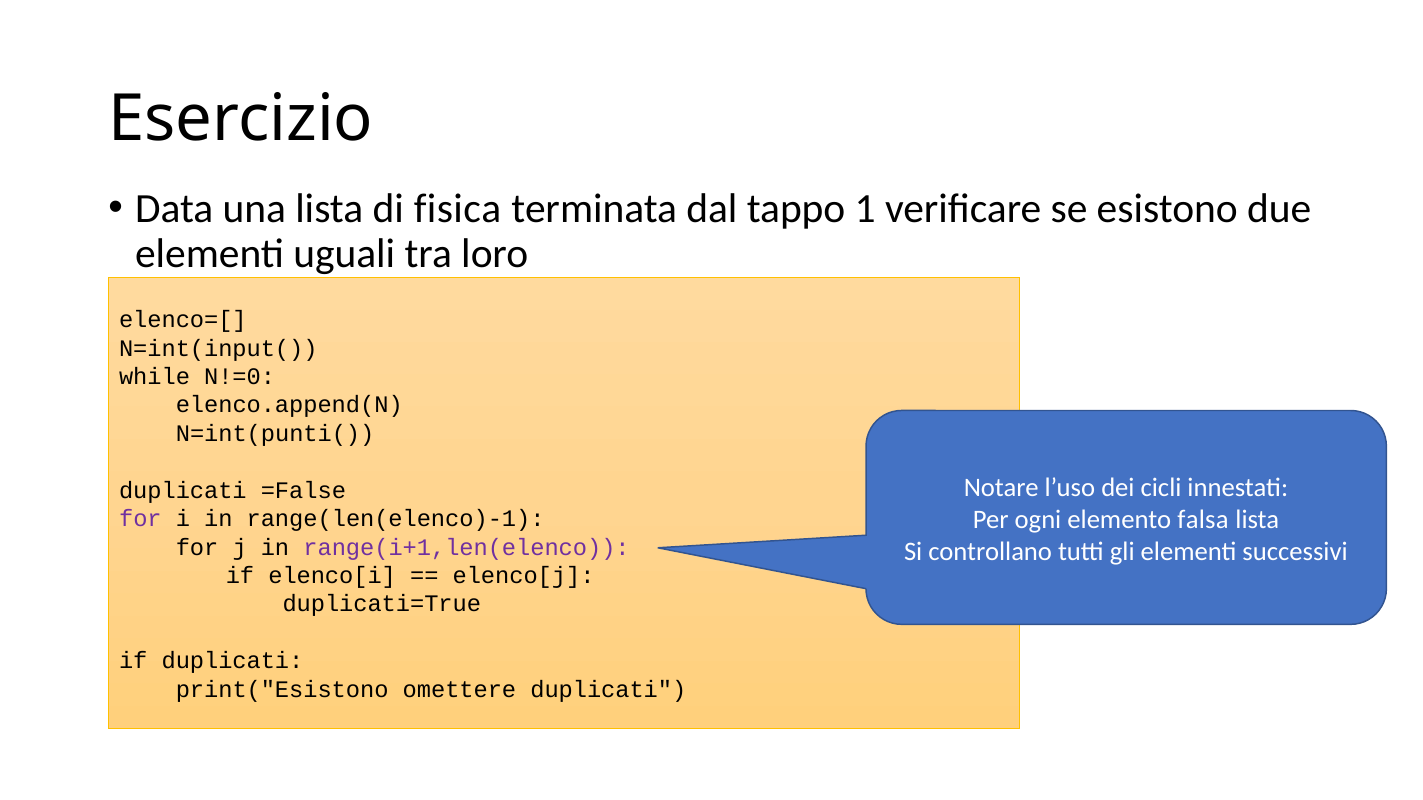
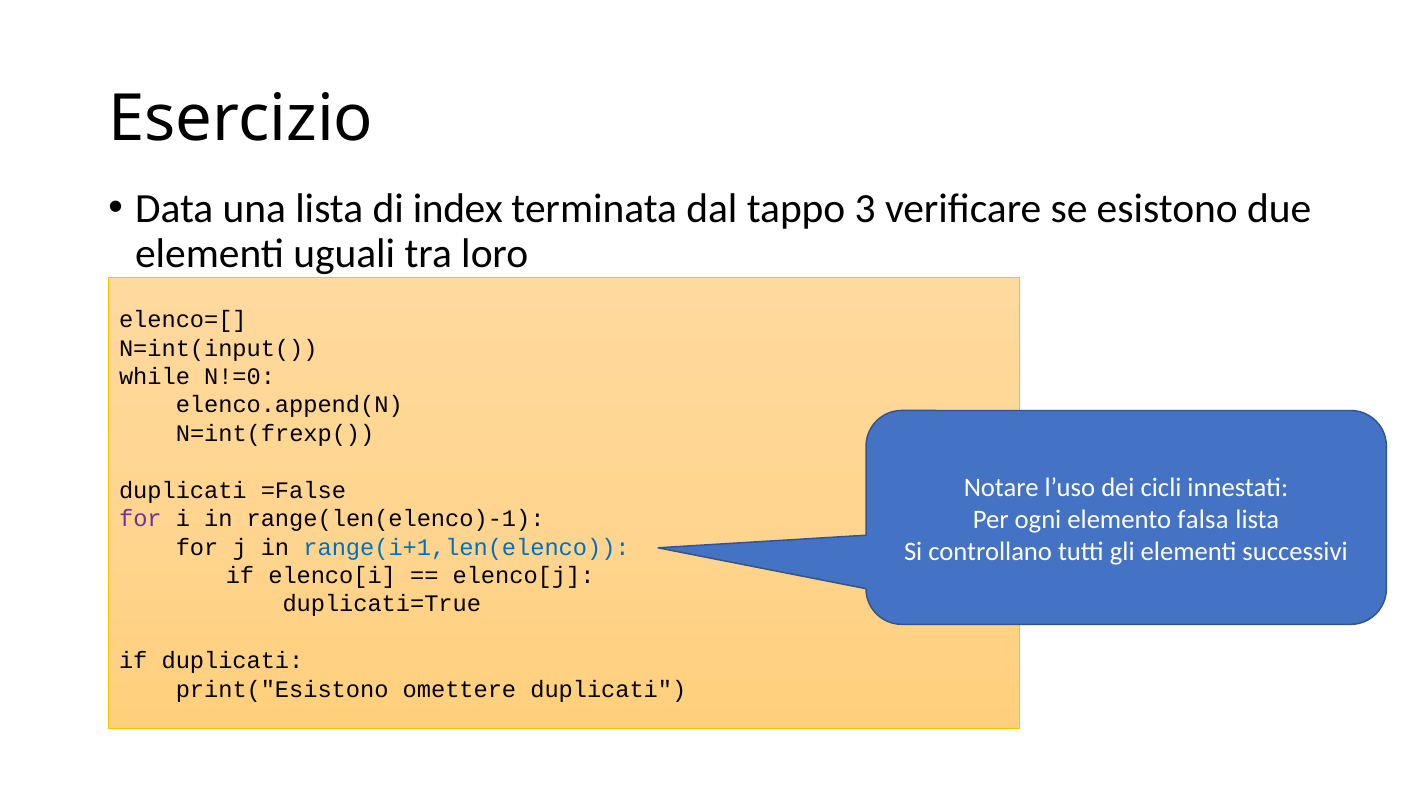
fisica: fisica -> index
1: 1 -> 3
N=int(punti(: N=int(punti( -> N=int(frexp(
range(i+1,len(elenco colour: purple -> blue
